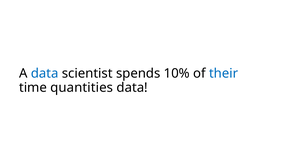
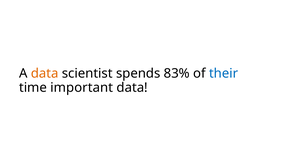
data at (45, 74) colour: blue -> orange
10%: 10% -> 83%
quantities: quantities -> important
